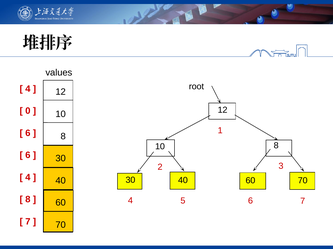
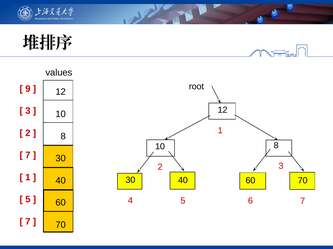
4 at (28, 89): 4 -> 9
0 at (28, 111): 0 -> 3
6 at (28, 133): 6 -> 2
6 at (28, 156): 6 -> 7
4 at (28, 178): 4 -> 1
8 at (28, 200): 8 -> 5
